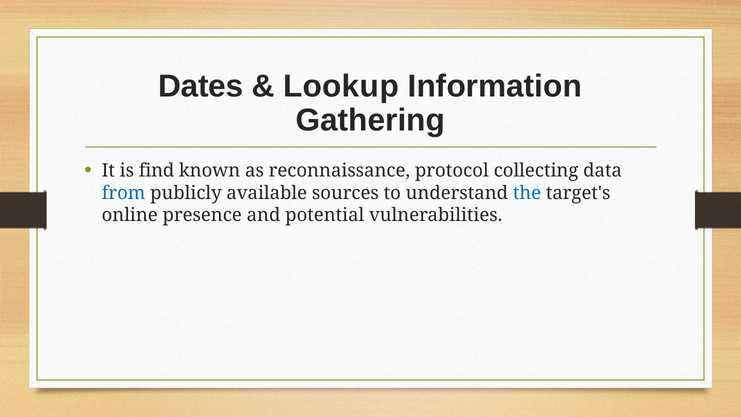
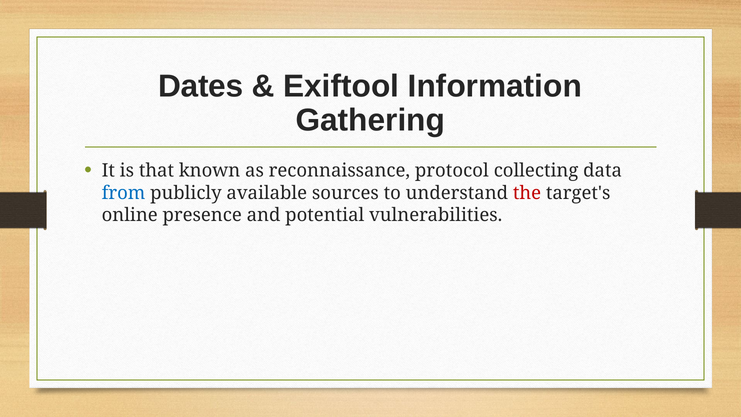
Lookup: Lookup -> Exiftool
find: find -> that
the colour: blue -> red
